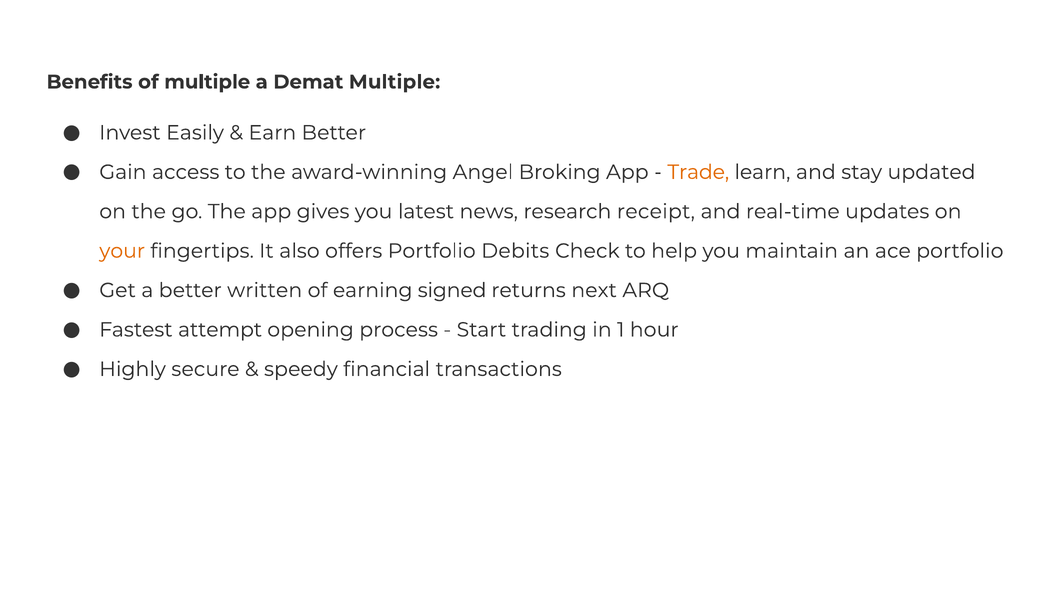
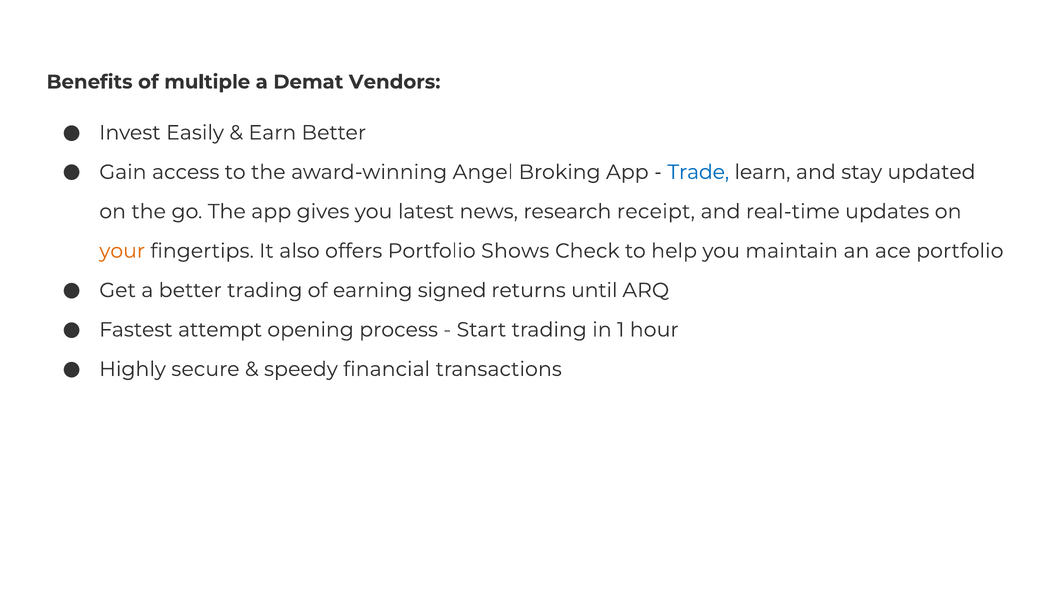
Demat Multiple: Multiple -> Vendors
Trade colour: orange -> blue
Debits: Debits -> Shows
better written: written -> trading
next: next -> until
